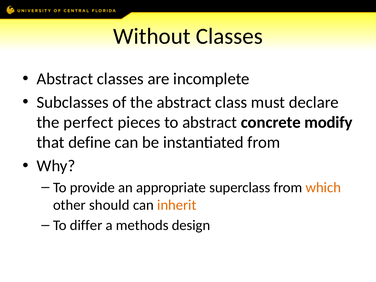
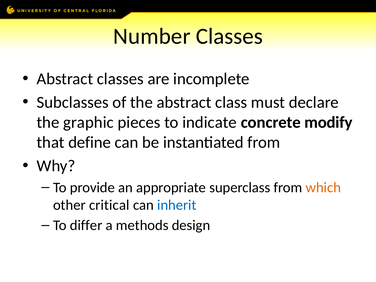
Without: Without -> Number
perfect: perfect -> graphic
to abstract: abstract -> indicate
should: should -> critical
inherit colour: orange -> blue
